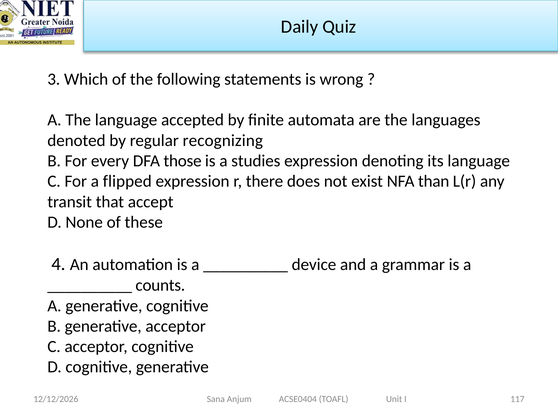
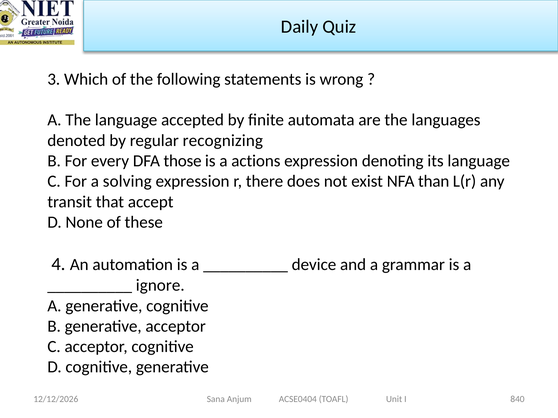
studies: studies -> actions
flipped: flipped -> solving
counts: counts -> ignore
117: 117 -> 840
